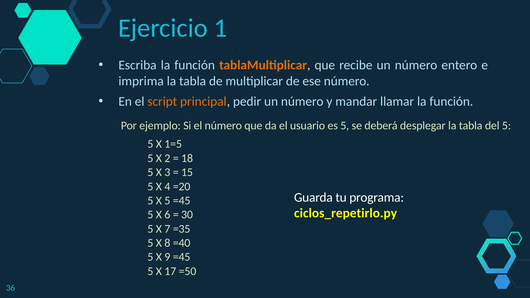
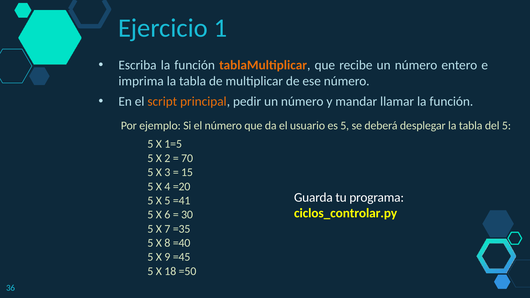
18: 18 -> 70
5 =45: =45 -> =41
ciclos_repetirlo.py: ciclos_repetirlo.py -> ciclos_controlar.py
17: 17 -> 18
